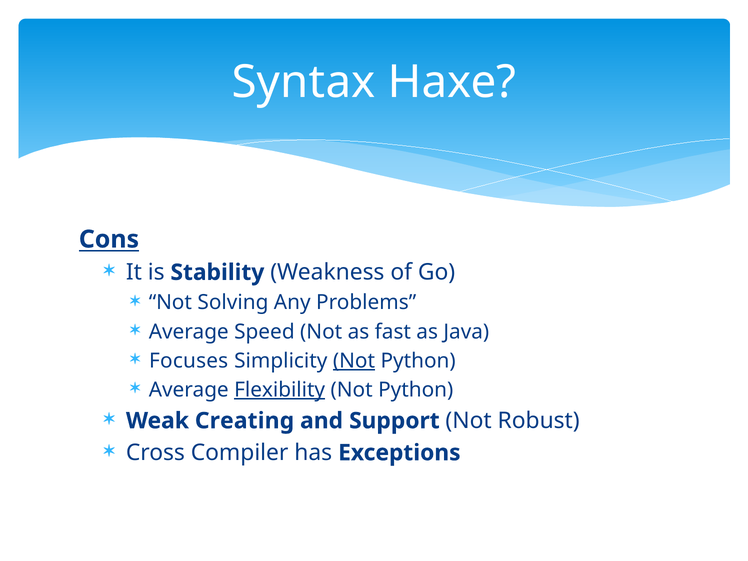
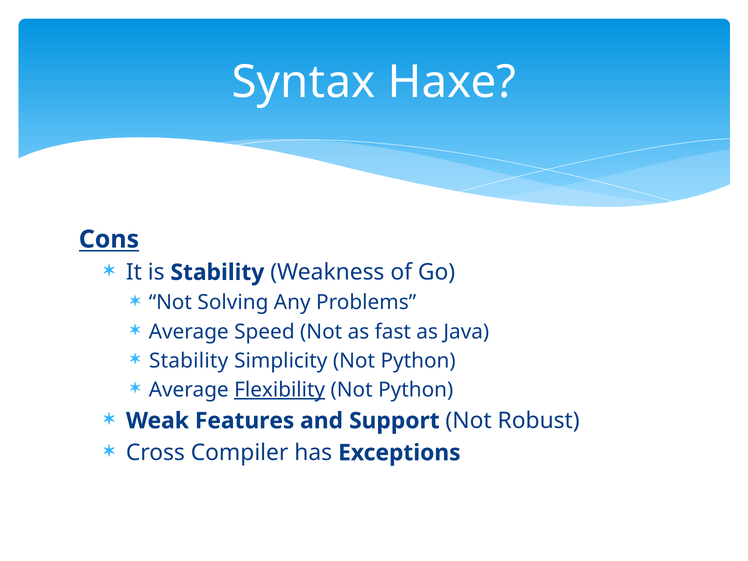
Focuses at (189, 361): Focuses -> Stability
Not at (354, 361) underline: present -> none
Creating: Creating -> Features
